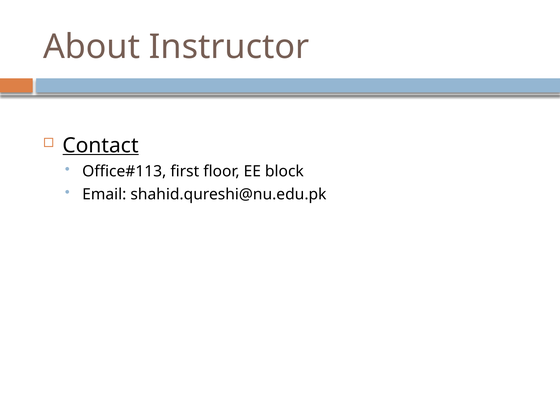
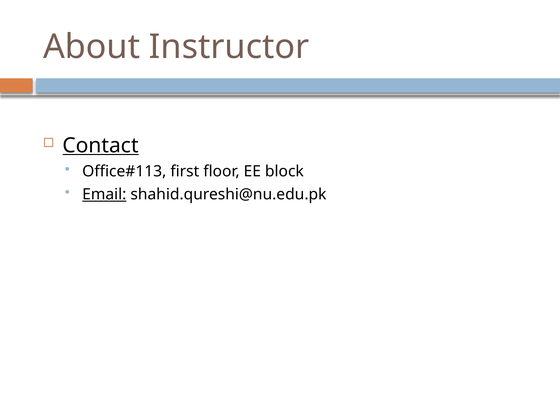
Email underline: none -> present
